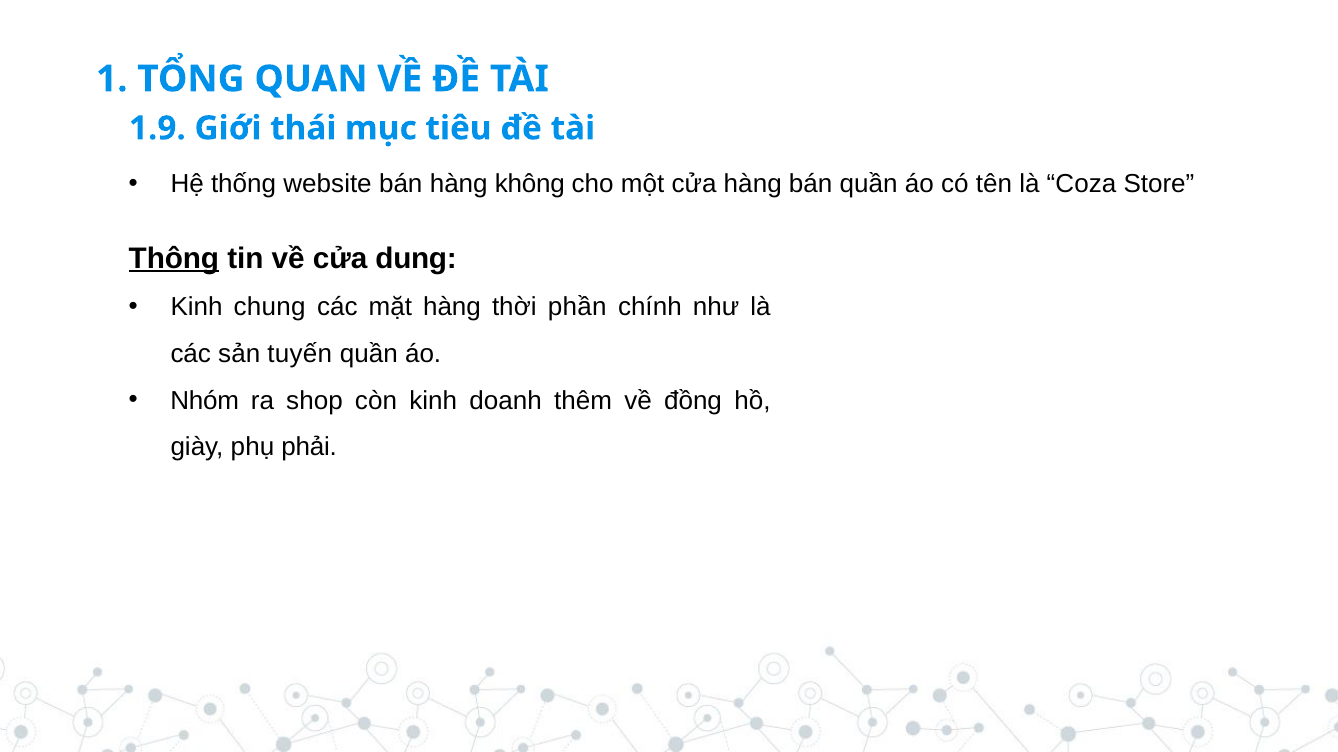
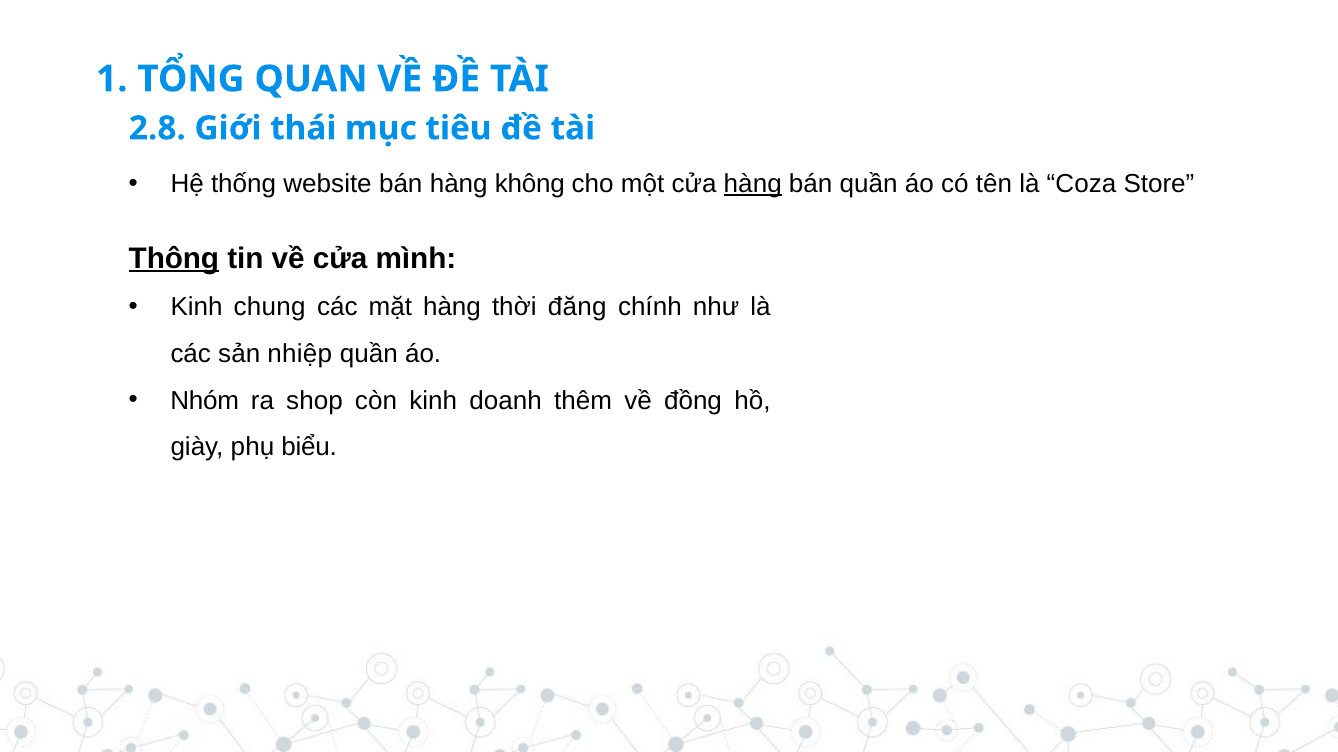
1.9: 1.9 -> 2.8
hàng at (753, 184) underline: none -> present
dung: dung -> mình
phần: phần -> đăng
tuyến: tuyến -> nhiệp
phải: phải -> biểu
